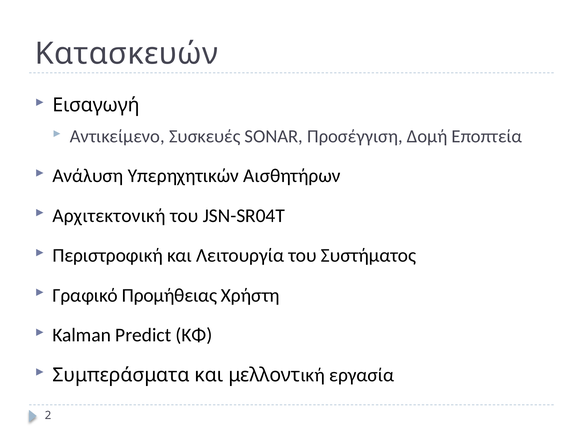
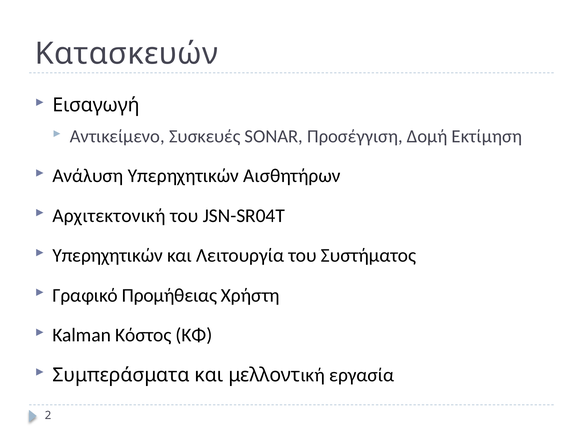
Εποπτεία: Εποπτεία -> Εκτίμηση
Περιστροφική at (108, 256): Περιστροφική -> Υπερηχητικών
Predict: Predict -> Κόστος
